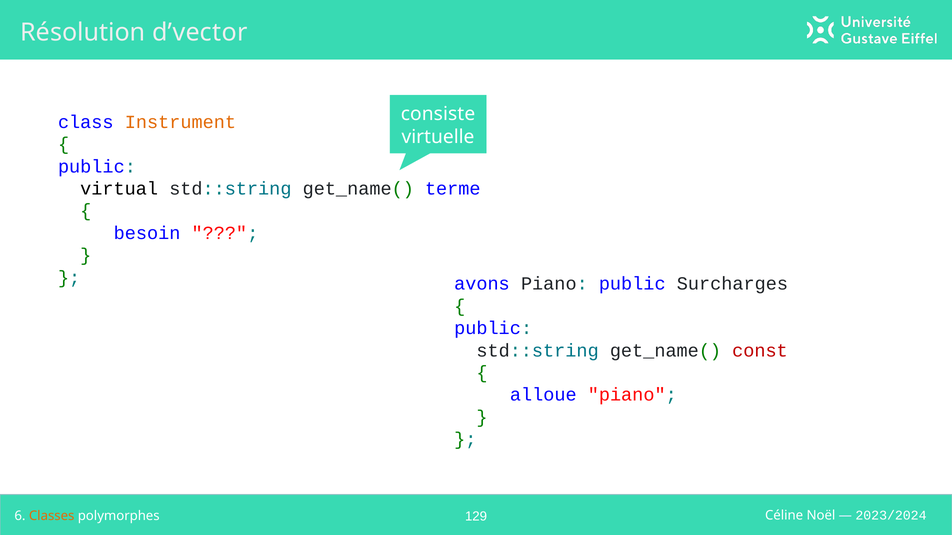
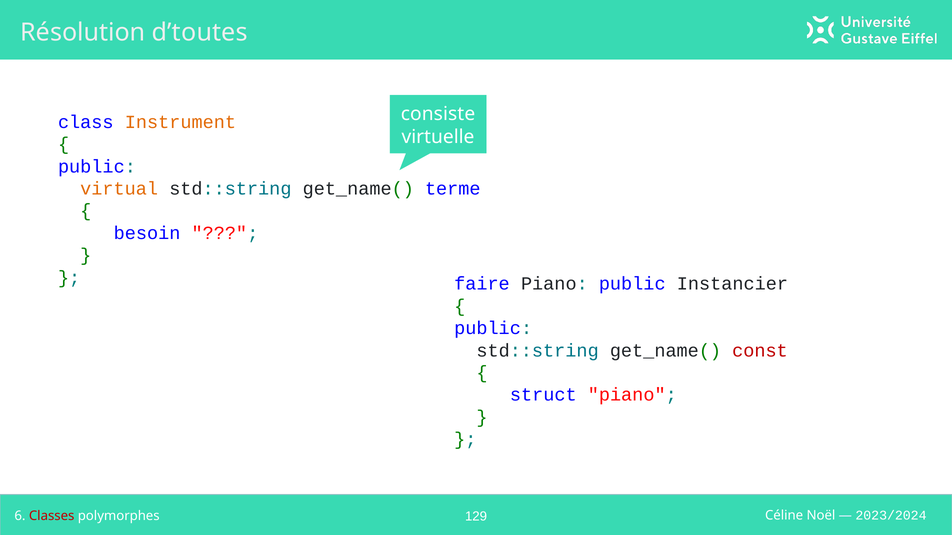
d’vector: d’vector -> d’toutes
virtual colour: black -> orange
avons: avons -> faire
Surcharges: Surcharges -> Instancier
alloue: alloue -> struct
Classes colour: orange -> red
